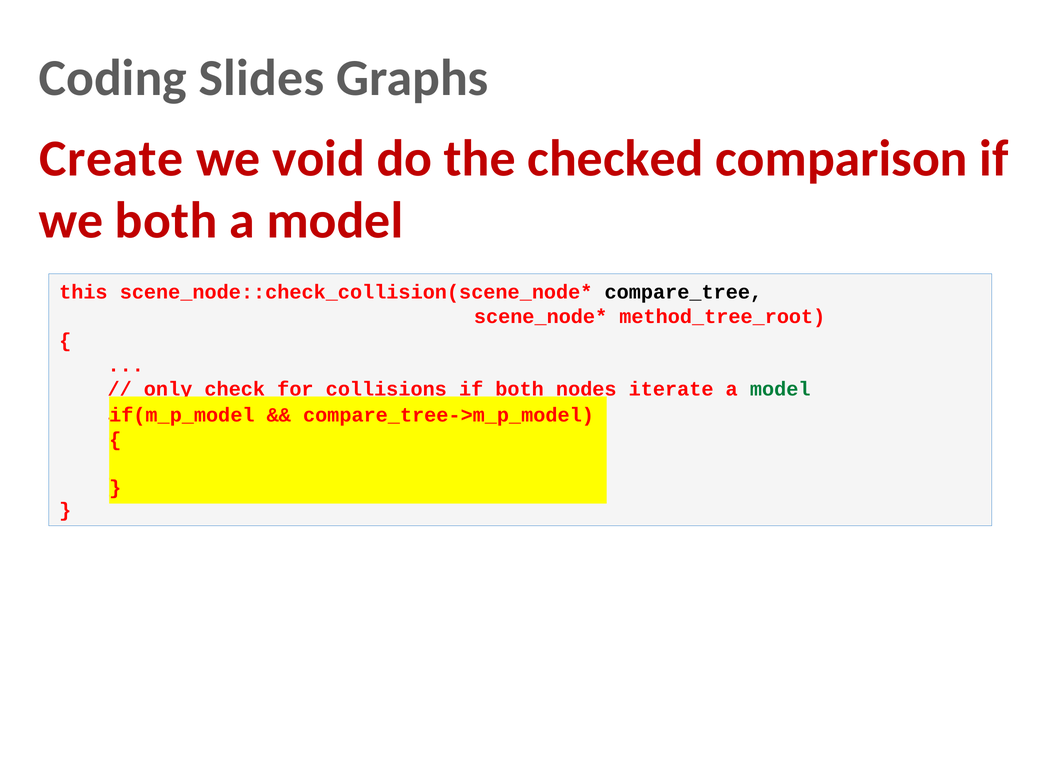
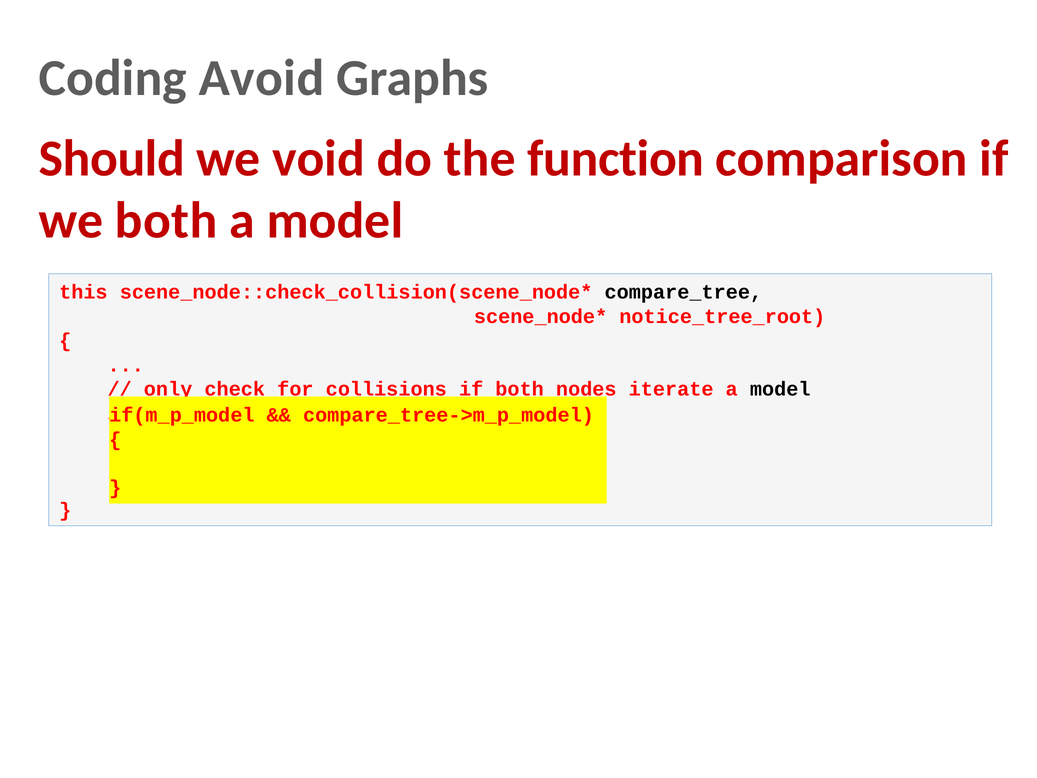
Slides: Slides -> Avoid
Create: Create -> Should
checked: checked -> function
method_tree_root: method_tree_root -> notice_tree_root
model at (780, 389) colour: green -> black
